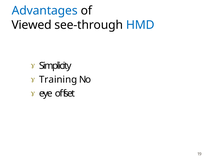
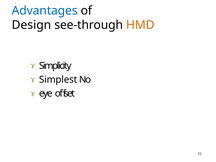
Viewed: Viewed -> Design
HMD colour: blue -> orange
Training: Training -> Simplest
